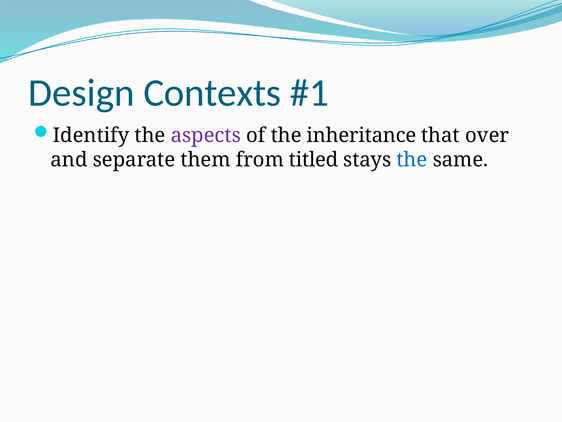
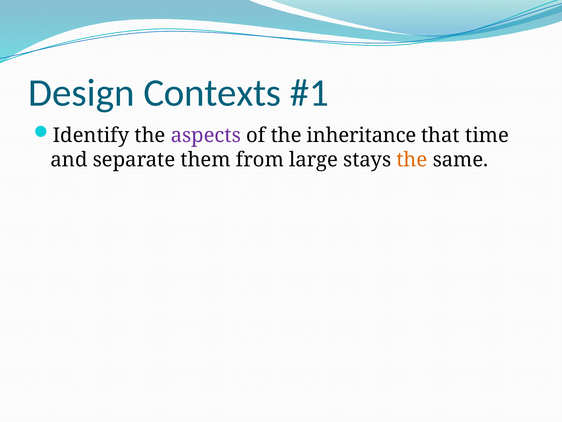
over: over -> time
titled: titled -> large
the at (412, 160) colour: blue -> orange
